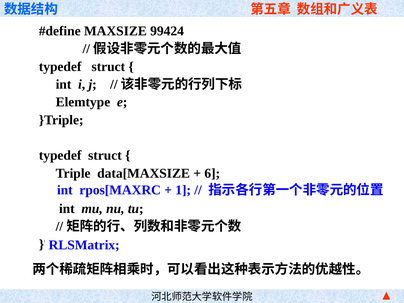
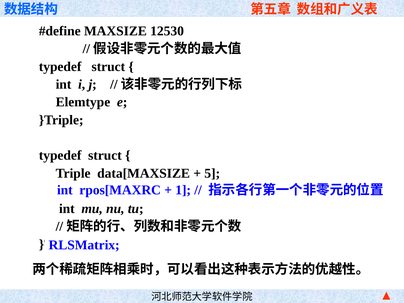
99424: 99424 -> 12530
6: 6 -> 5
